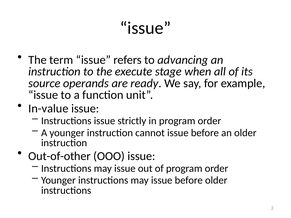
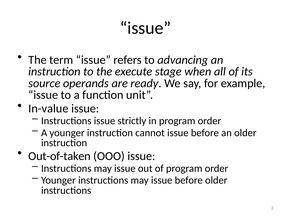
Out-of-other: Out-of-other -> Out-of-taken
